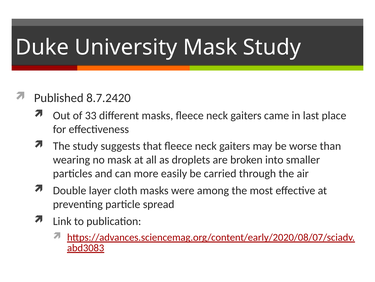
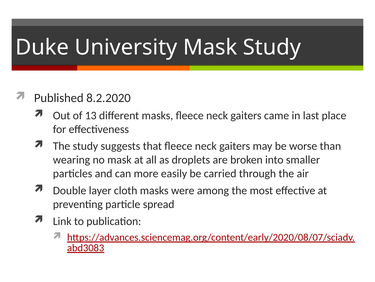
8.7.2420: 8.7.2420 -> 8.2.2020
33: 33 -> 13
